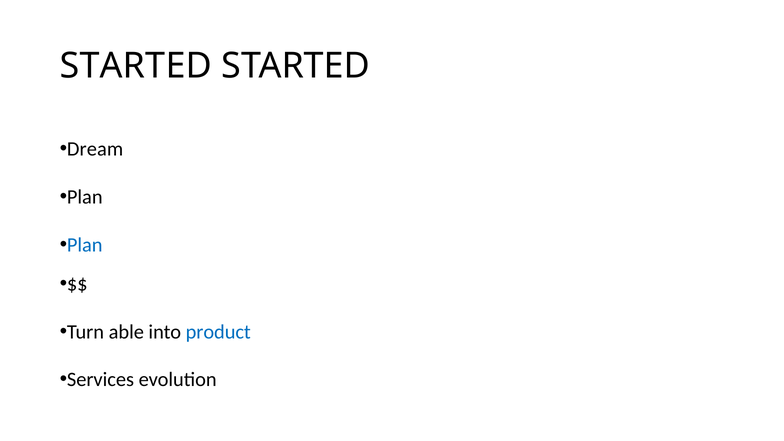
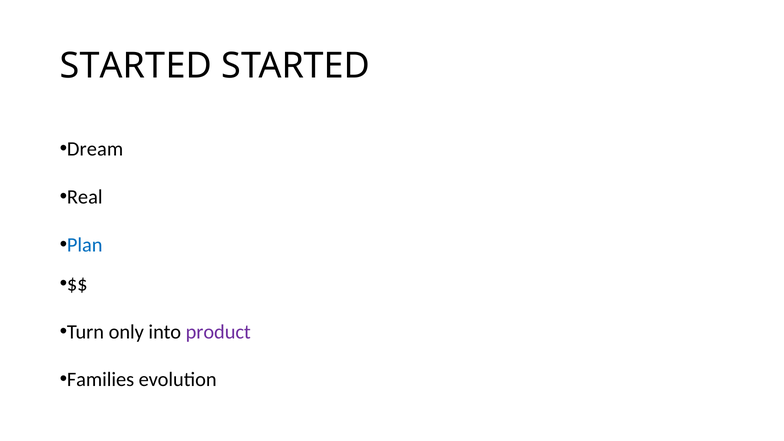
Plan at (85, 197): Plan -> Real
able: able -> only
product colour: blue -> purple
Services: Services -> Families
